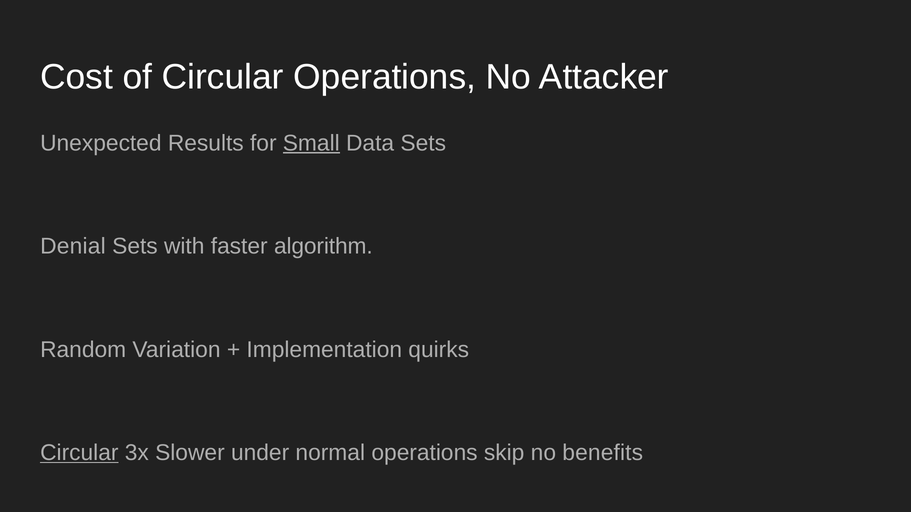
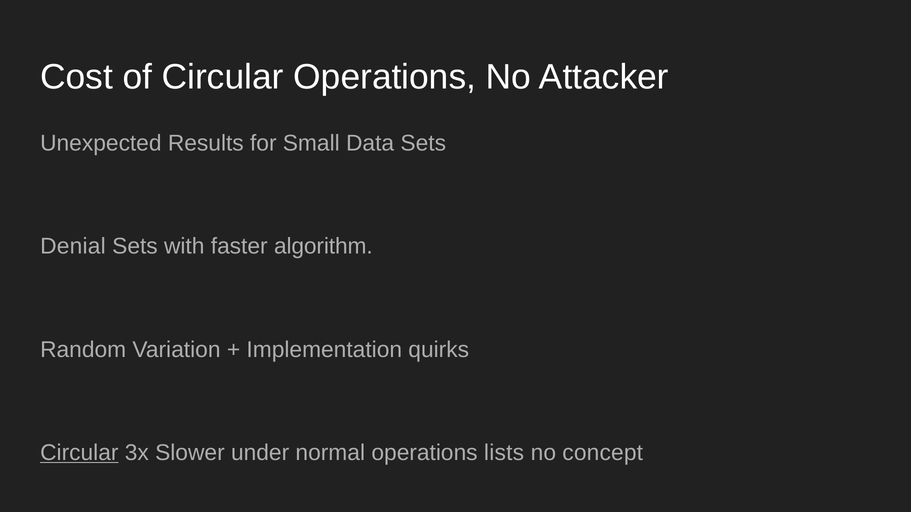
Small underline: present -> none
skip: skip -> lists
benefits: benefits -> concept
